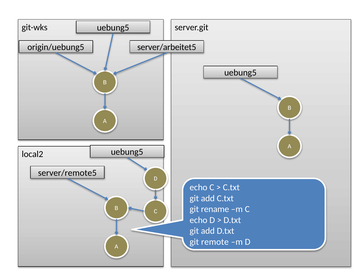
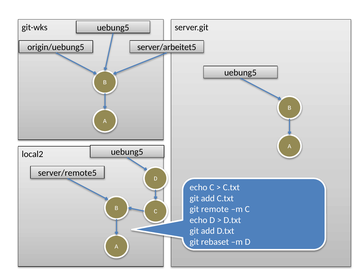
rename: rename -> remote
remote: remote -> rebaset
